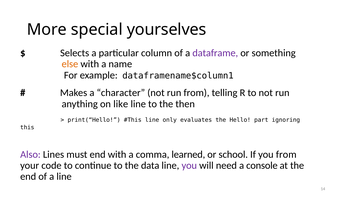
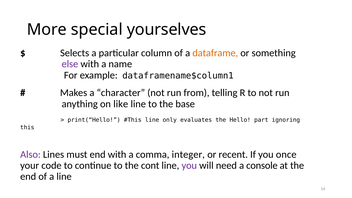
dataframe colour: purple -> orange
else colour: orange -> purple
then: then -> base
learned: learned -> integer
school: school -> recent
you from: from -> once
data: data -> cont
